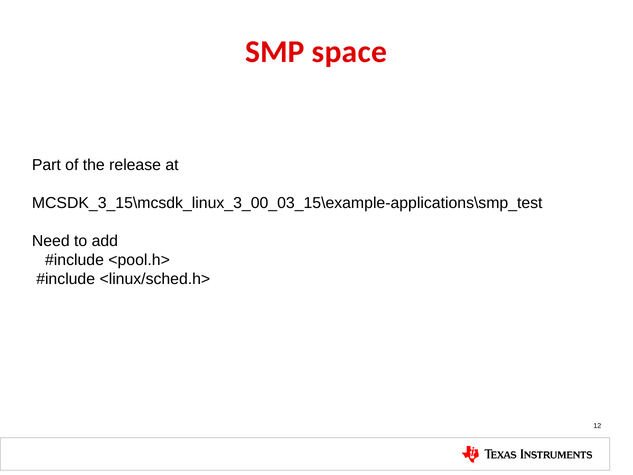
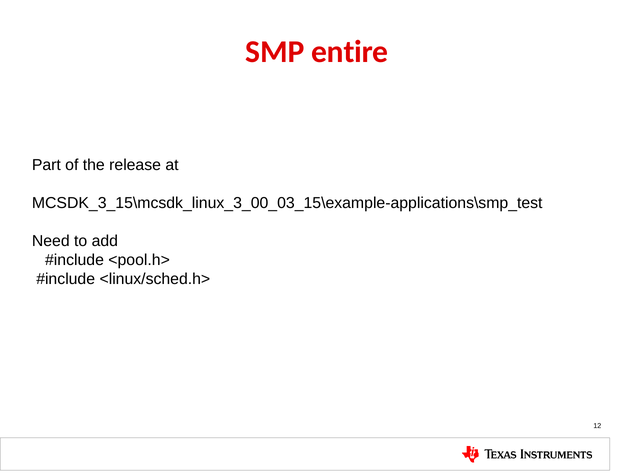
space: space -> entire
